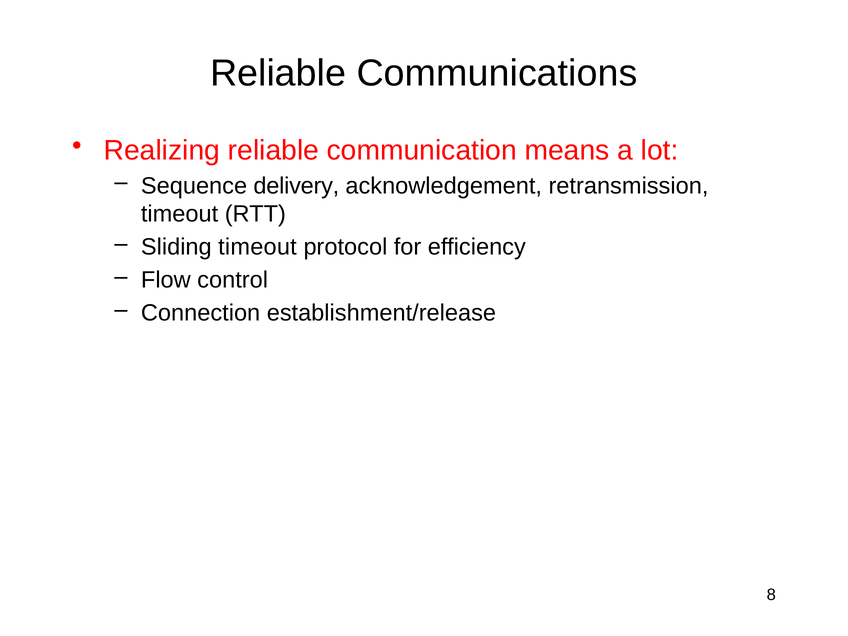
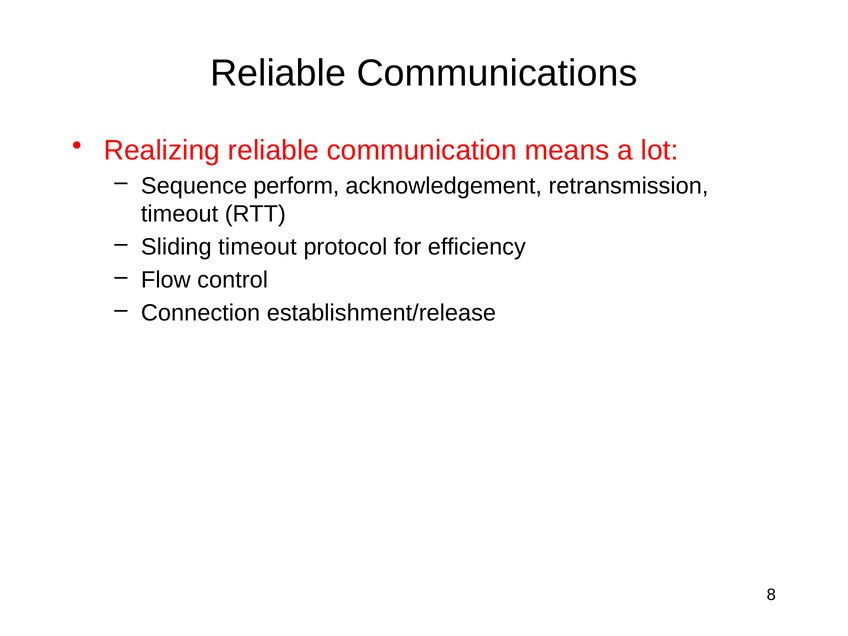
delivery: delivery -> perform
